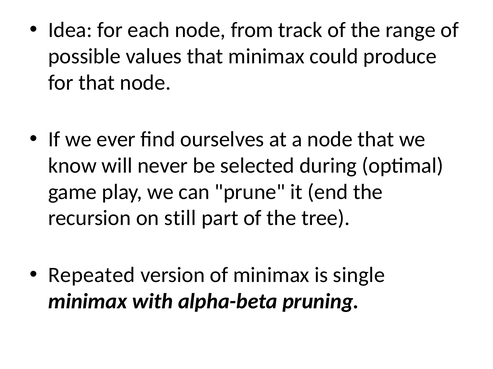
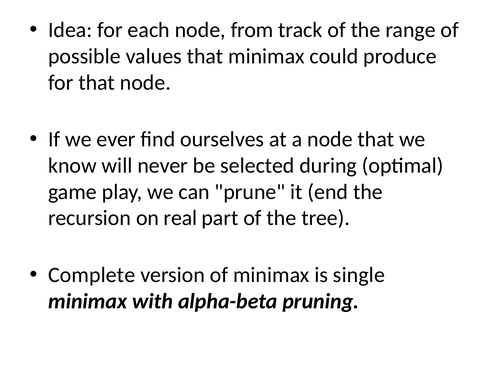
still: still -> real
Repeated: Repeated -> Complete
